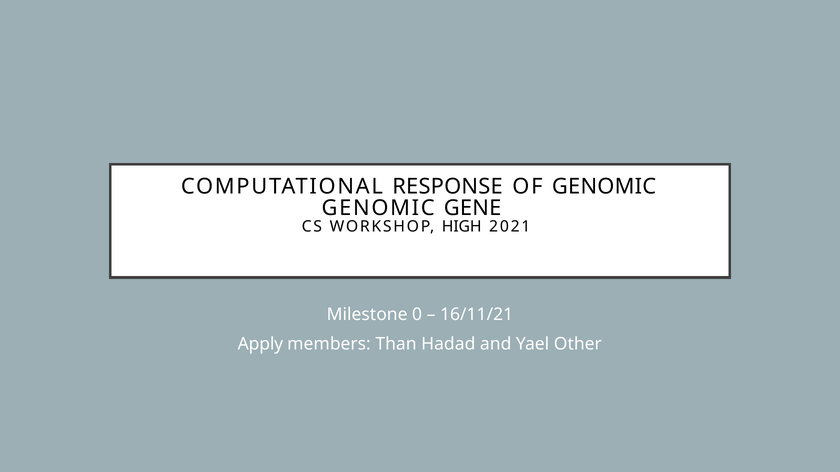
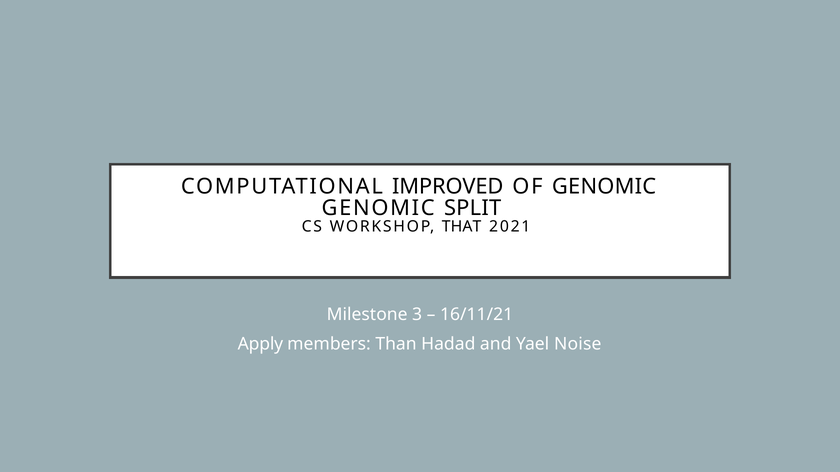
RESPONSE: RESPONSE -> IMPROVED
GENE: GENE -> SPLIT
HIGH: HIGH -> THAT
0: 0 -> 3
Other: Other -> Noise
